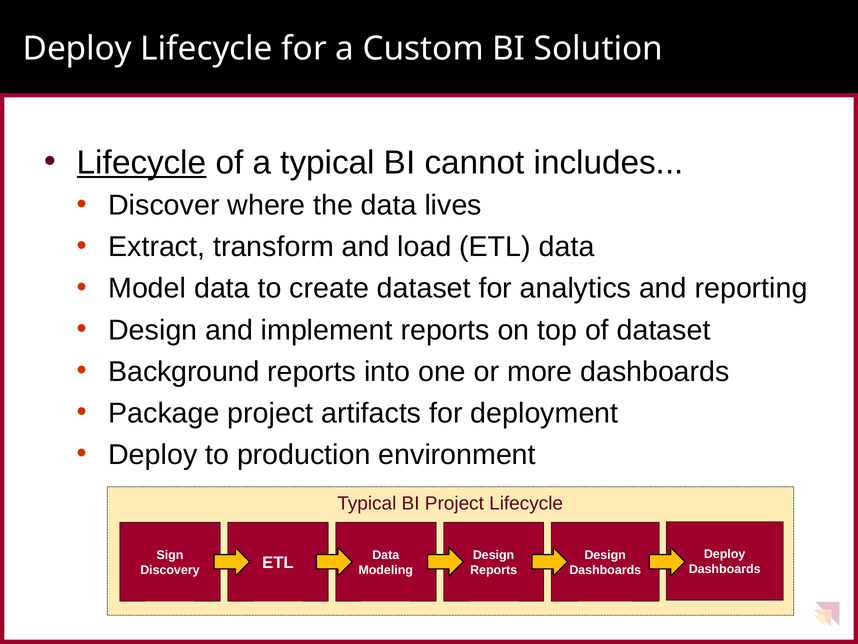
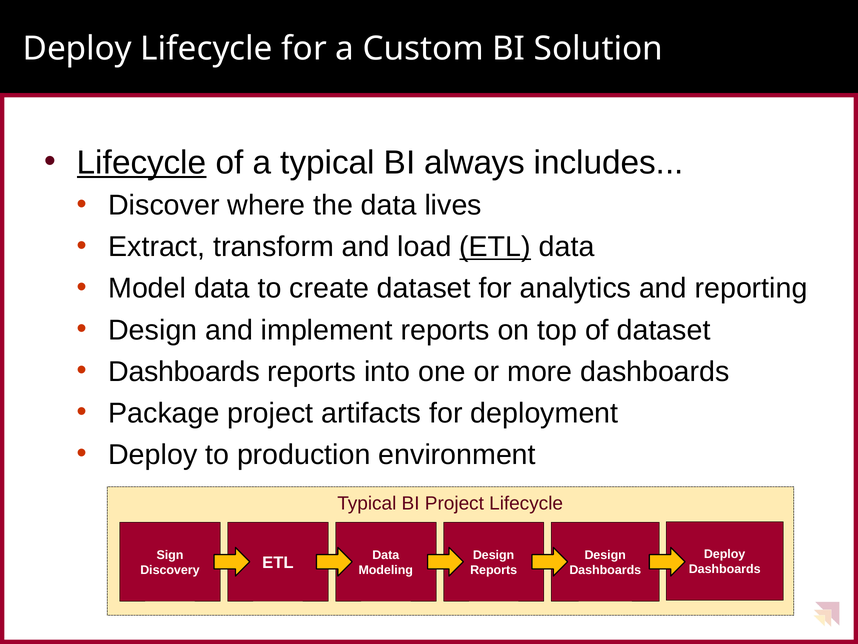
cannot: cannot -> always
ETL at (495, 247) underline: none -> present
Background at (184, 371): Background -> Dashboards
